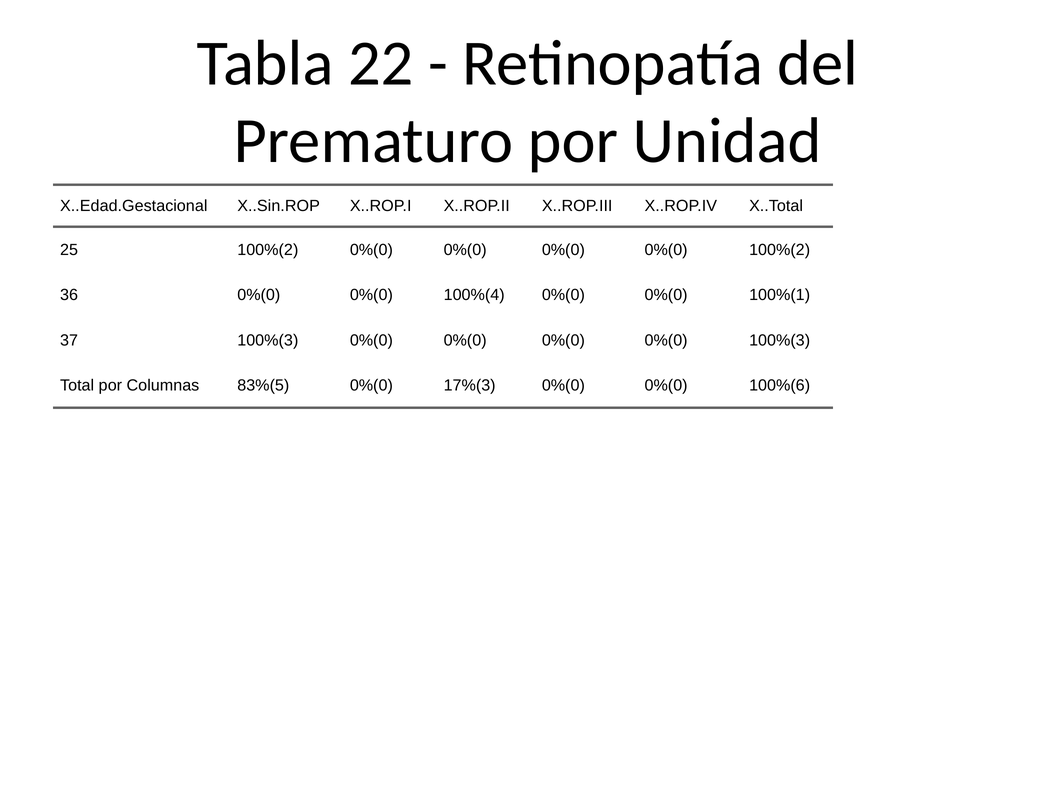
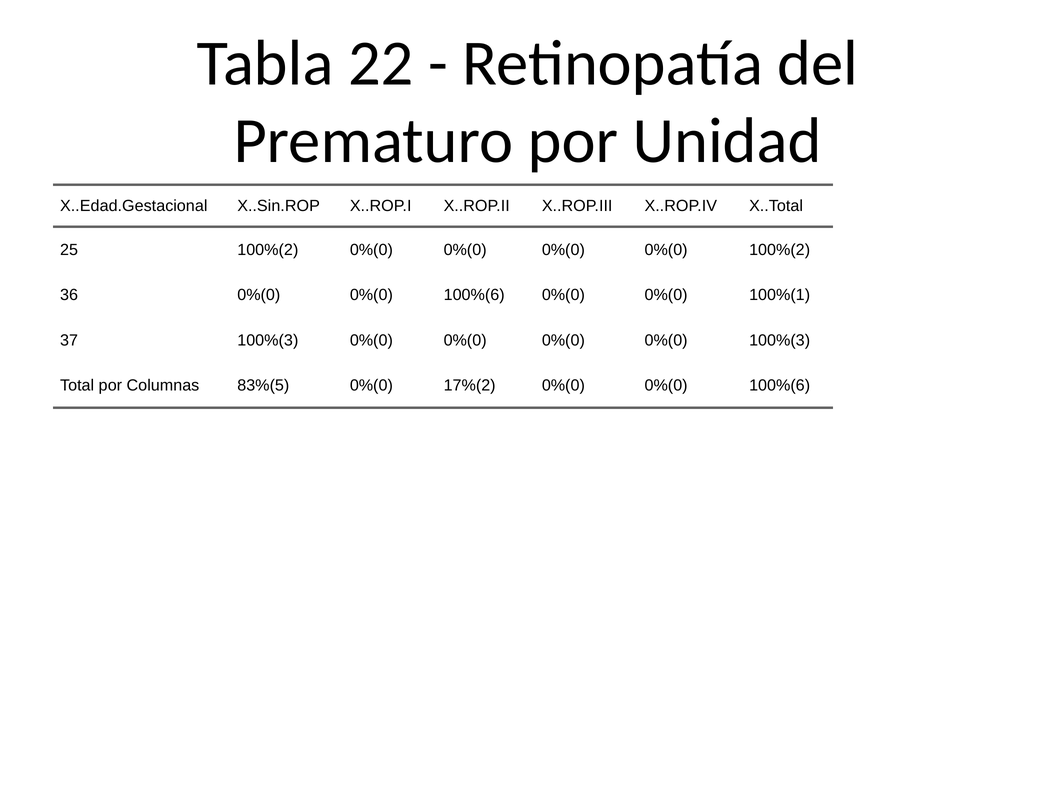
36 0%(0 0%(0 100%(4: 100%(4 -> 100%(6
17%(3: 17%(3 -> 17%(2
